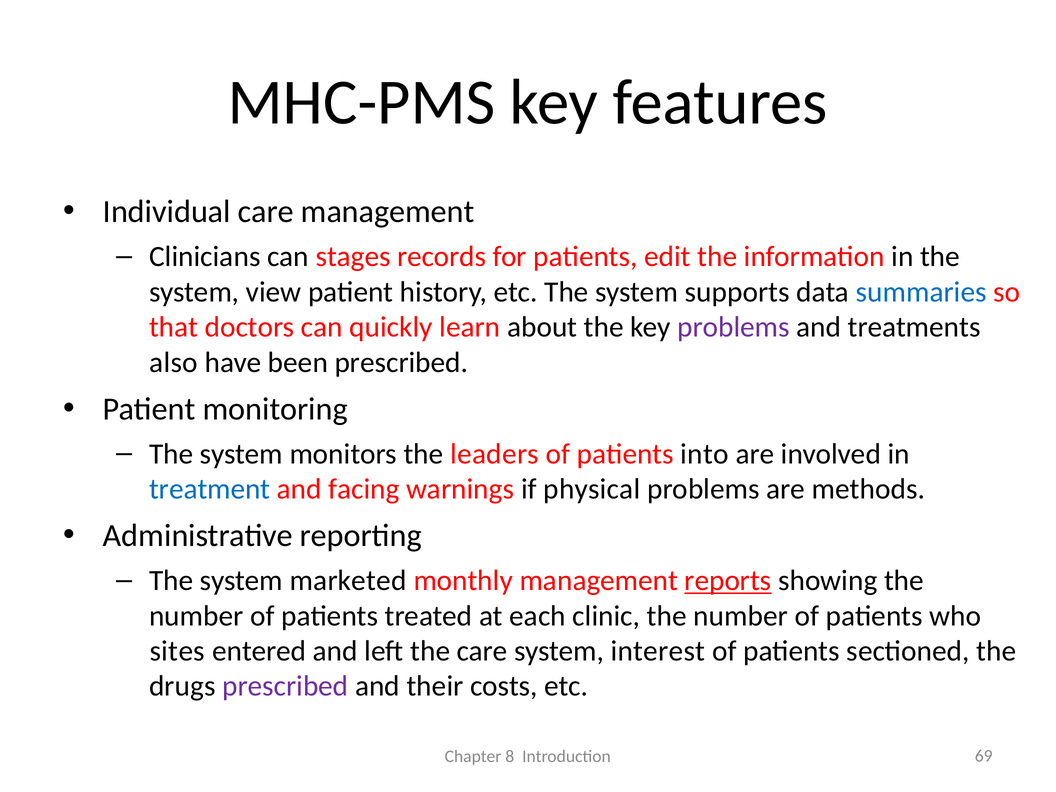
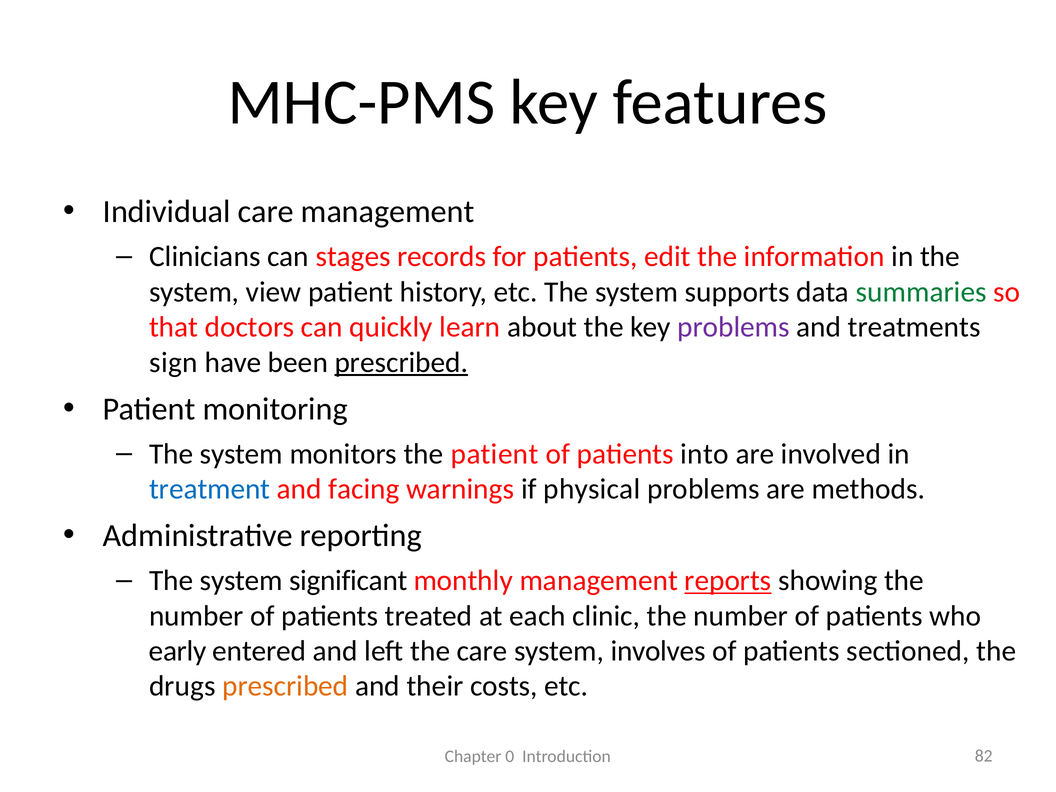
summaries colour: blue -> green
also: also -> sign
prescribed at (401, 362) underline: none -> present
the leaders: leaders -> patient
marketed: marketed -> significant
sites: sites -> early
interest: interest -> involves
prescribed at (285, 686) colour: purple -> orange
8: 8 -> 0
69: 69 -> 82
